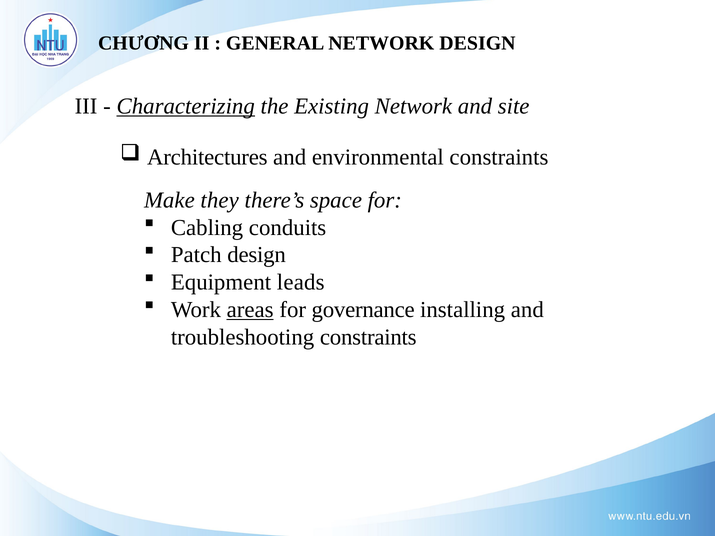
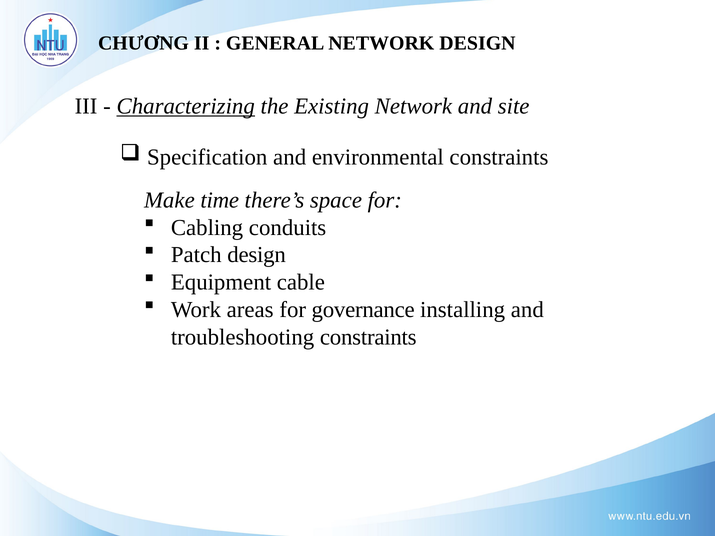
Architectures: Architectures -> Specification
they: they -> time
leads: leads -> cable
areas underline: present -> none
